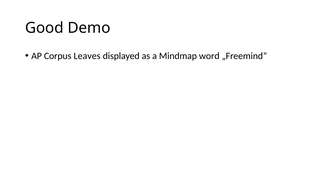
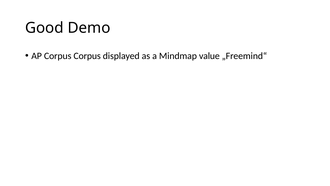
Corpus Leaves: Leaves -> Corpus
word: word -> value
